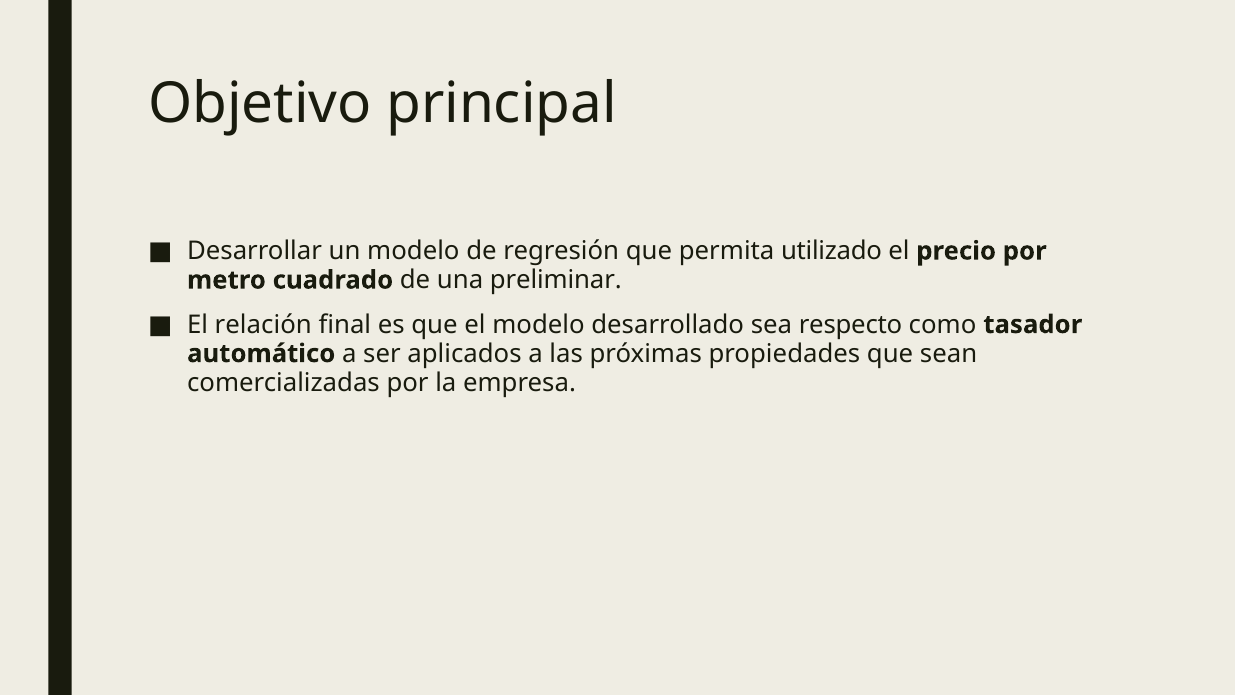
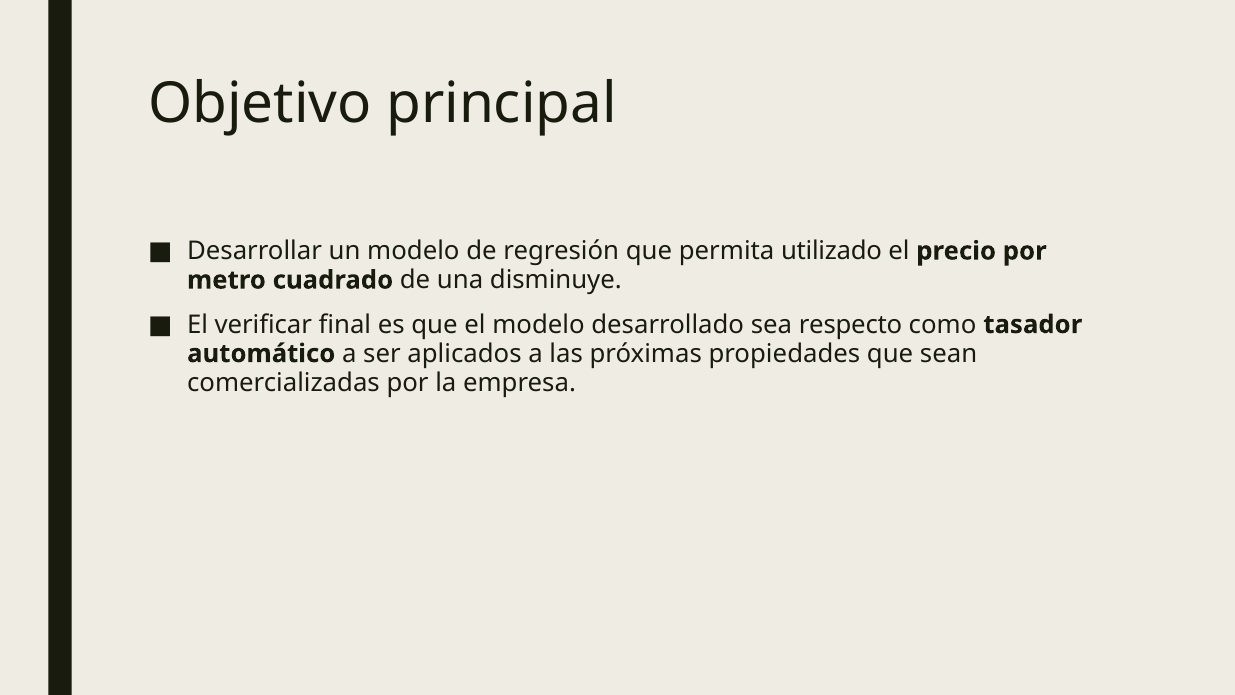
preliminar: preliminar -> disminuye
relación: relación -> verificar
